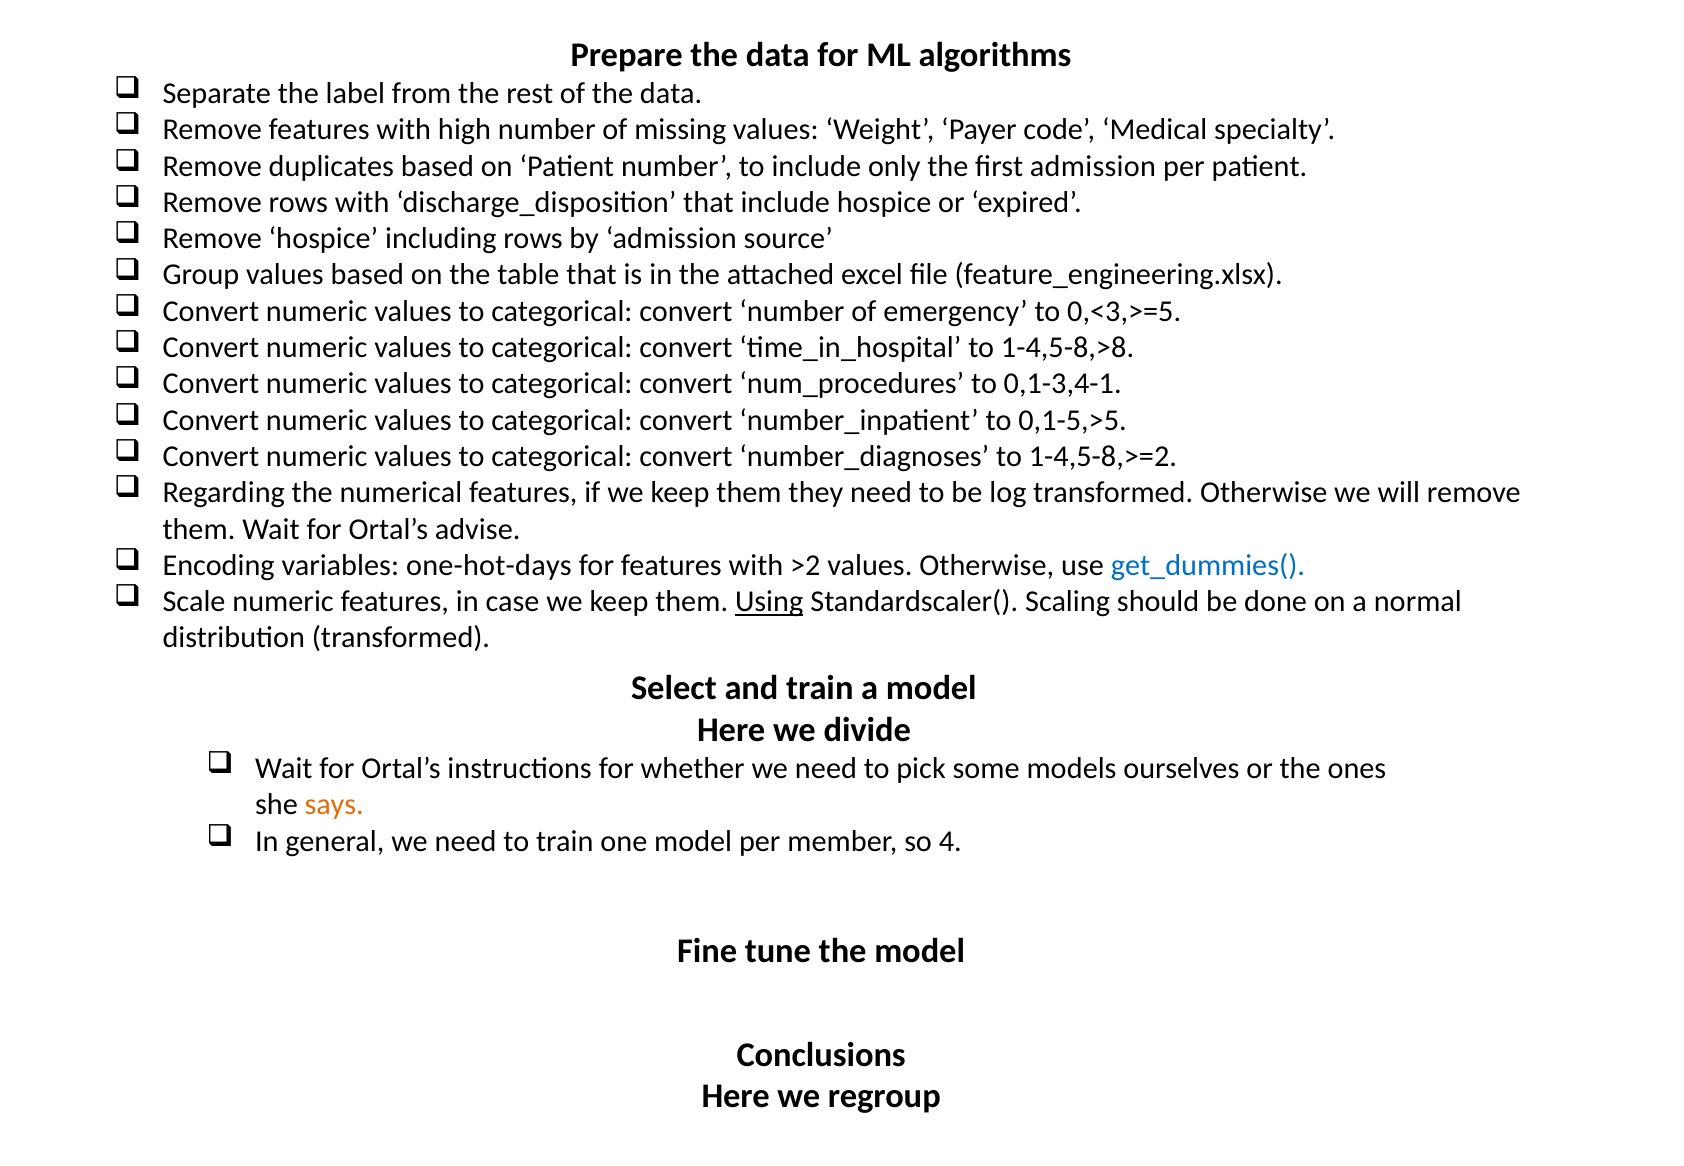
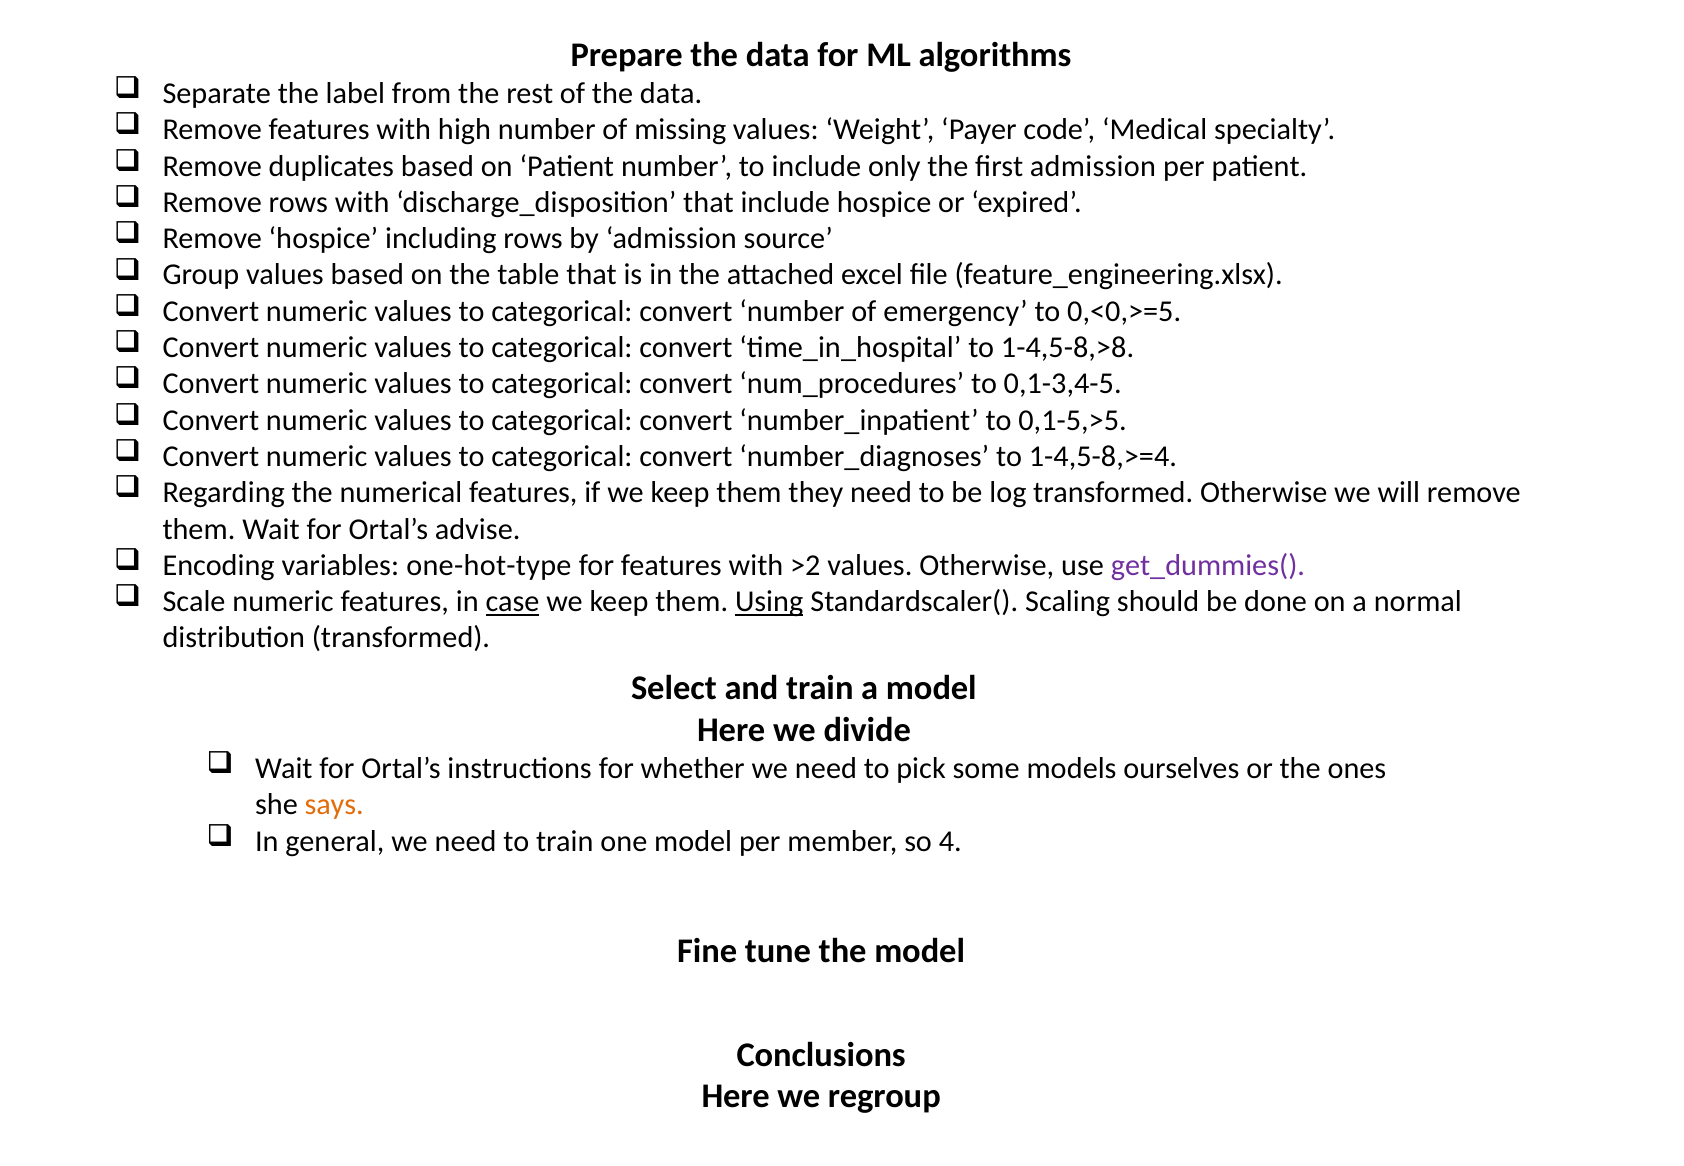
0,<3,>=5: 0,<3,>=5 -> 0,<0,>=5
0,1-3,4-1: 0,1-3,4-1 -> 0,1-3,4-5
1-4,5-8,>=2: 1-4,5-8,>=2 -> 1-4,5-8,>=4
one-hot-days: one-hot-days -> one-hot-type
get_dummies( colour: blue -> purple
case underline: none -> present
